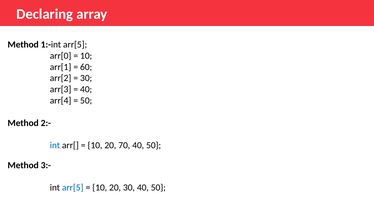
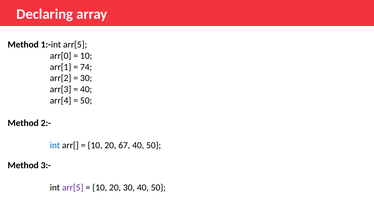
60: 60 -> 74
70: 70 -> 67
arr[5 at (73, 188) colour: blue -> purple
